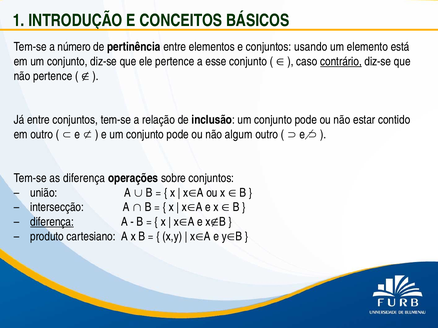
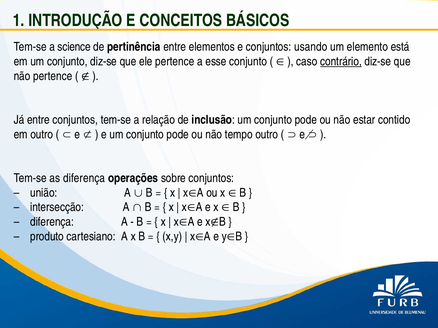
número: número -> science
algum: algum -> tempo
diferença at (52, 222) underline: present -> none
